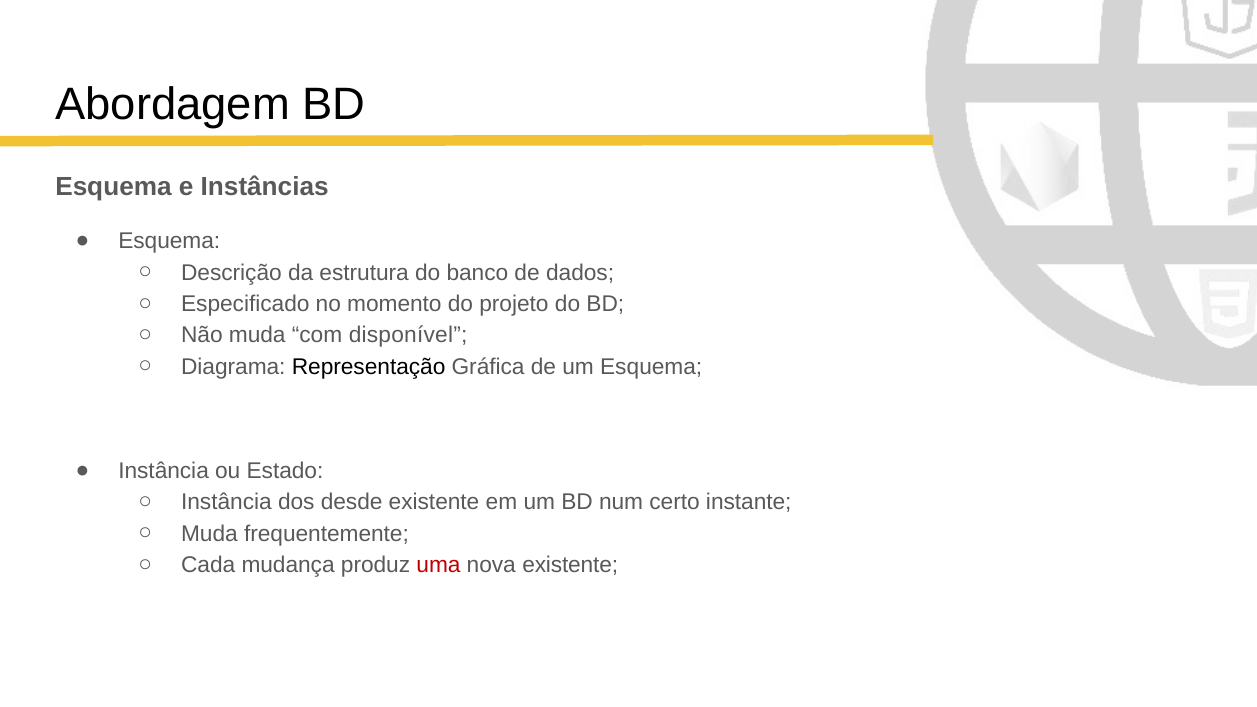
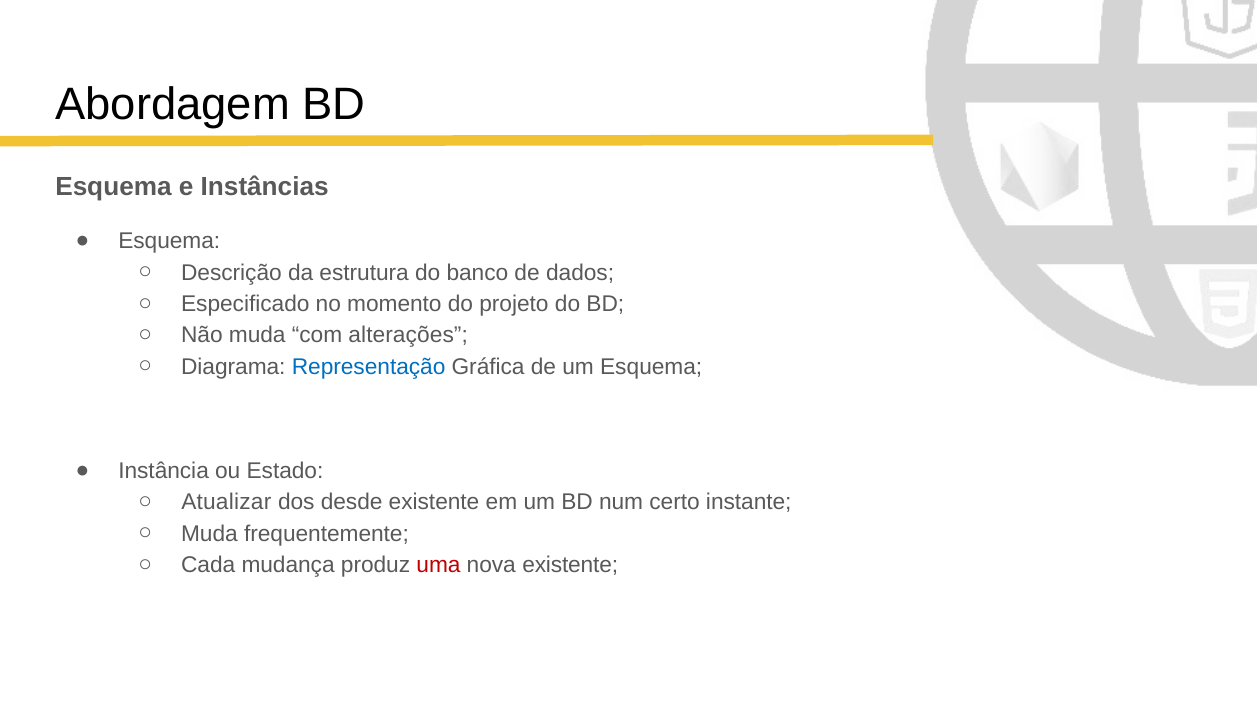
disponível: disponível -> alterações
Representação colour: black -> blue
Instância at (226, 502): Instância -> Atualizar
